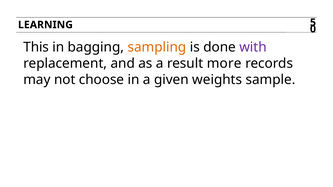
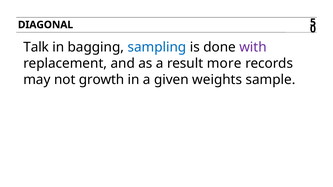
LEARNING: LEARNING -> DIAGONAL
This: This -> Talk
sampling colour: orange -> blue
choose: choose -> growth
